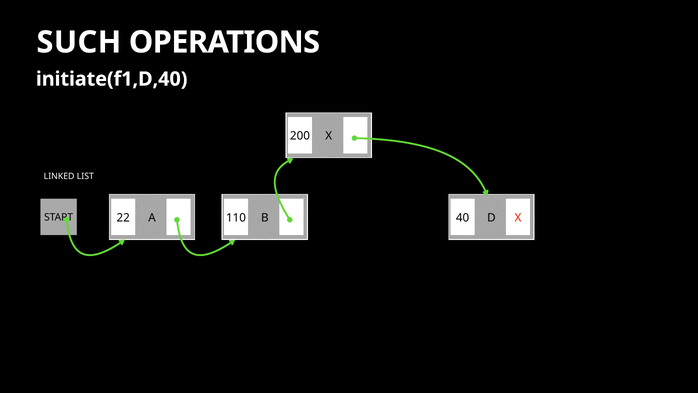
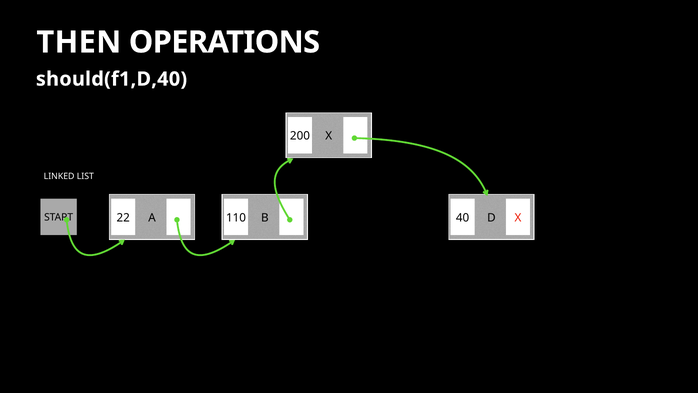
SUCH: SUCH -> THEN
initiate(f1,D,40: initiate(f1,D,40 -> should(f1,D,40
